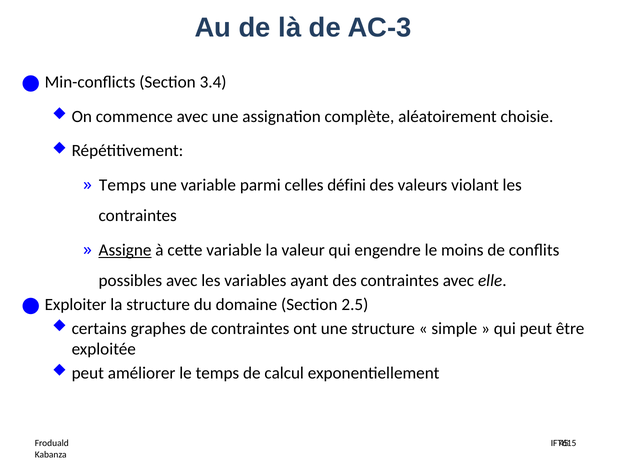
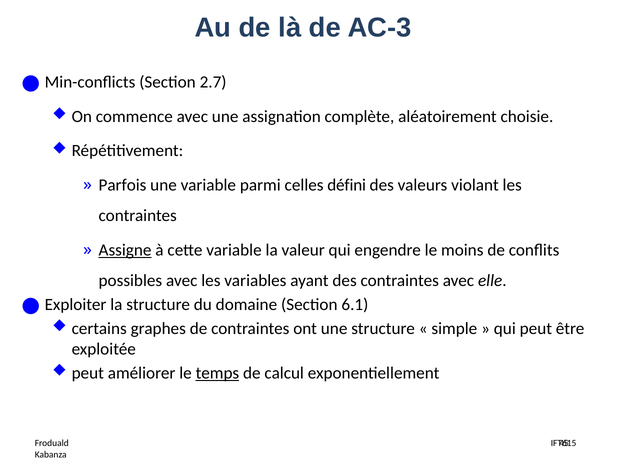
3.4: 3.4 -> 2.7
Temps at (122, 185): Temps -> Parfois
2.5: 2.5 -> 6.1
temps at (217, 374) underline: none -> present
